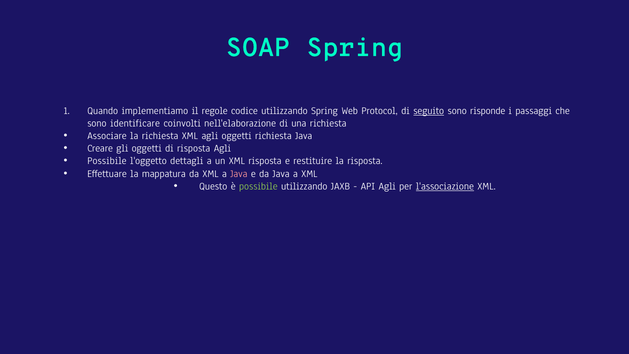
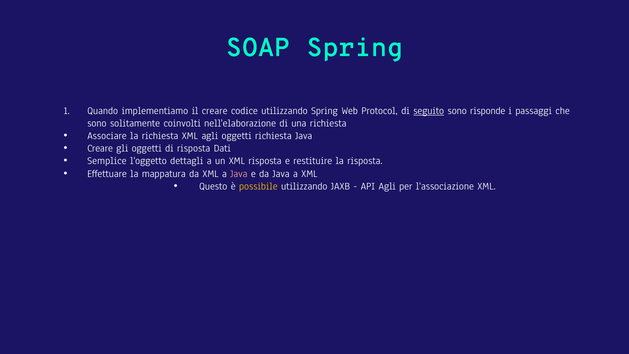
il regole: regole -> creare
identificare: identificare -> solitamente
risposta Agli: Agli -> Dati
Possibile at (107, 161): Possibile -> Semplice
possibile at (258, 186) colour: light green -> yellow
l'associazione underline: present -> none
